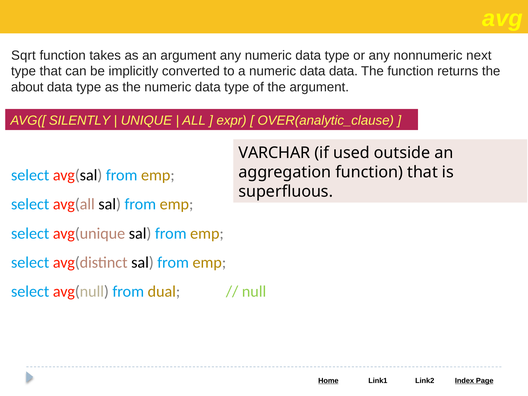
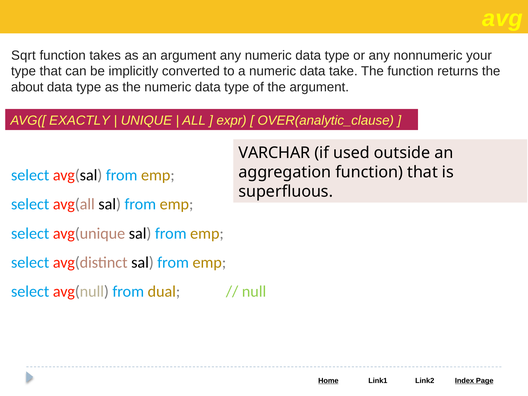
next: next -> your
data data: data -> take
SILENTLY: SILENTLY -> EXACTLY
